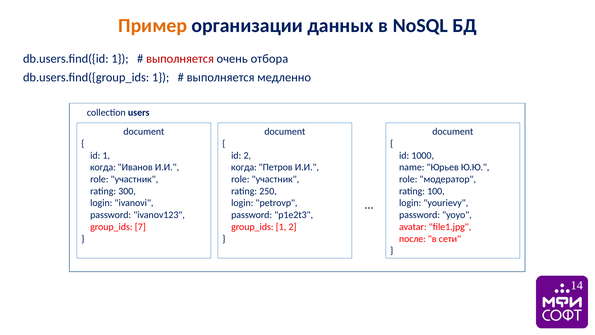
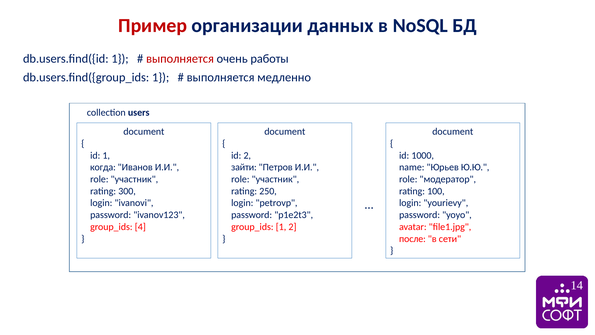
Пример colour: orange -> red
отбора: отбора -> работы
когда at (244, 167): когда -> зайти
7: 7 -> 4
